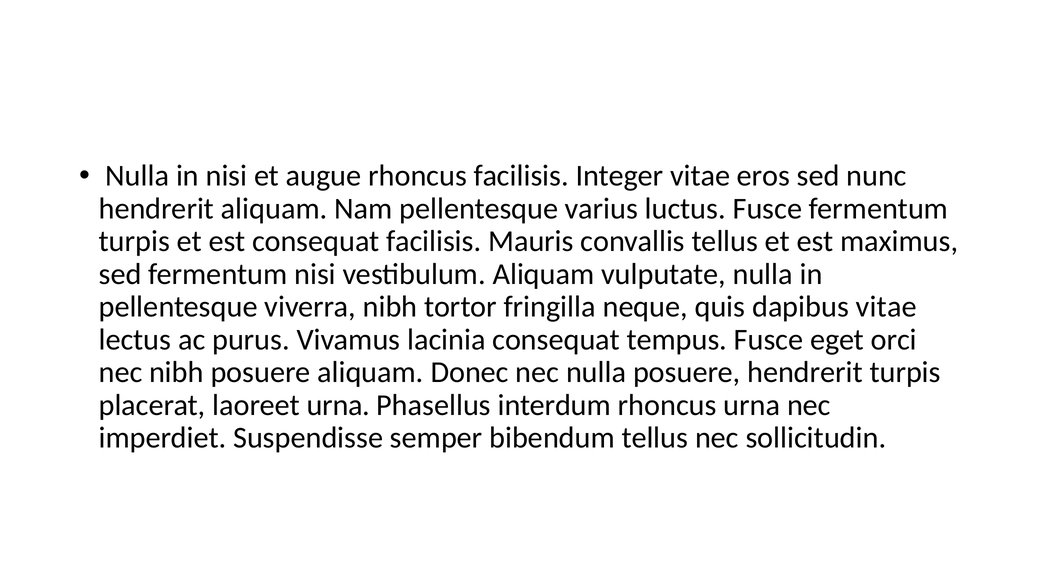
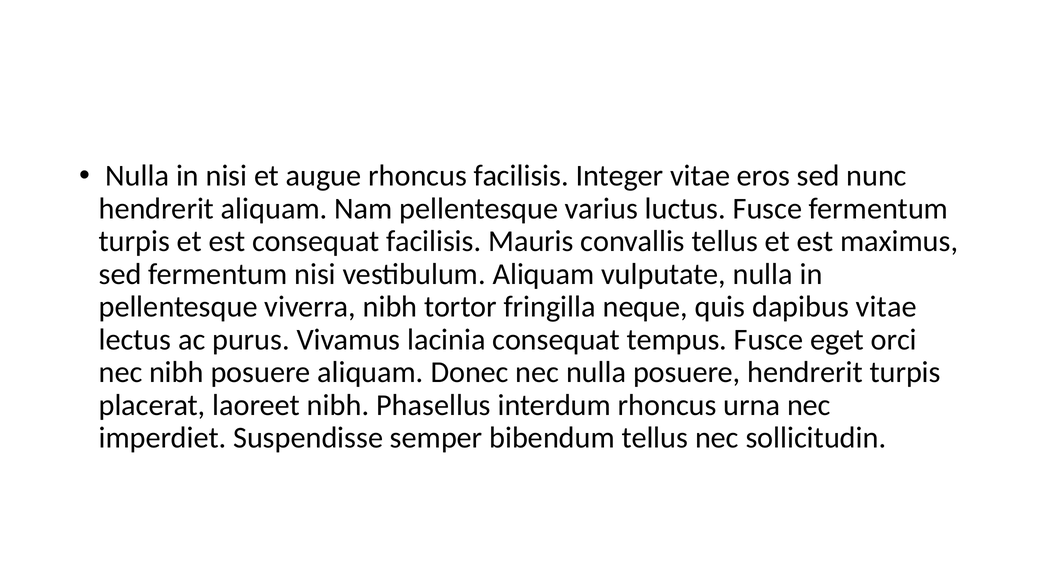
laoreet urna: urna -> nibh
